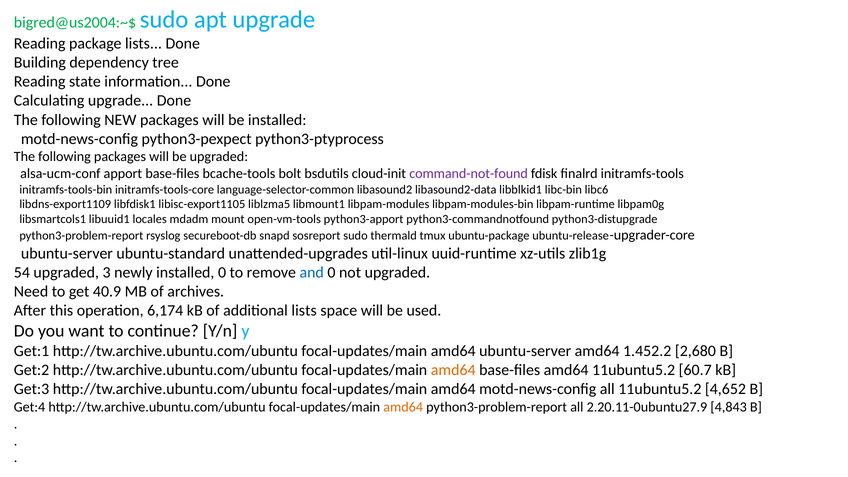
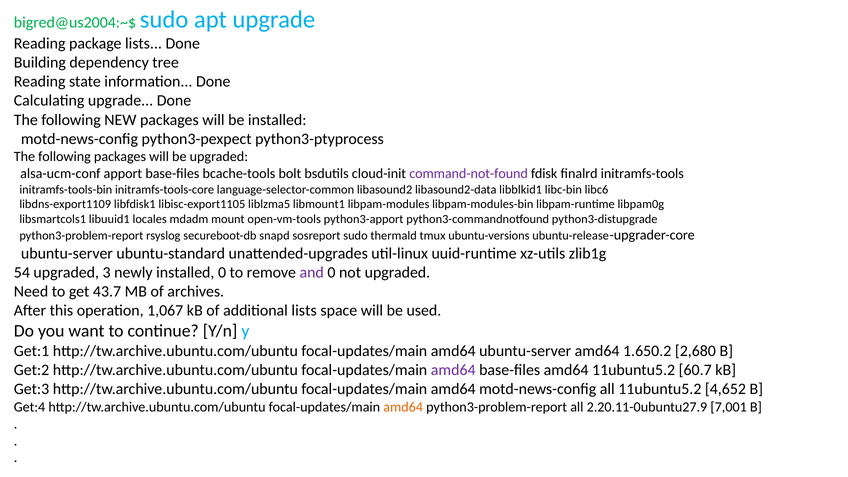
ubuntu-package: ubuntu-package -> ubuntu-versions
and colour: blue -> purple
40.9: 40.9 -> 43.7
6,174: 6,174 -> 1,067
1.452.2: 1.452.2 -> 1.650.2
amd64 at (453, 370) colour: orange -> purple
4,843: 4,843 -> 7,001
